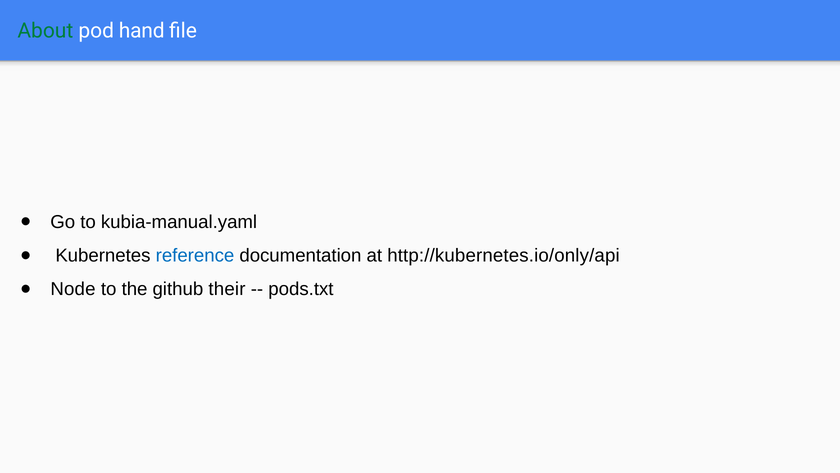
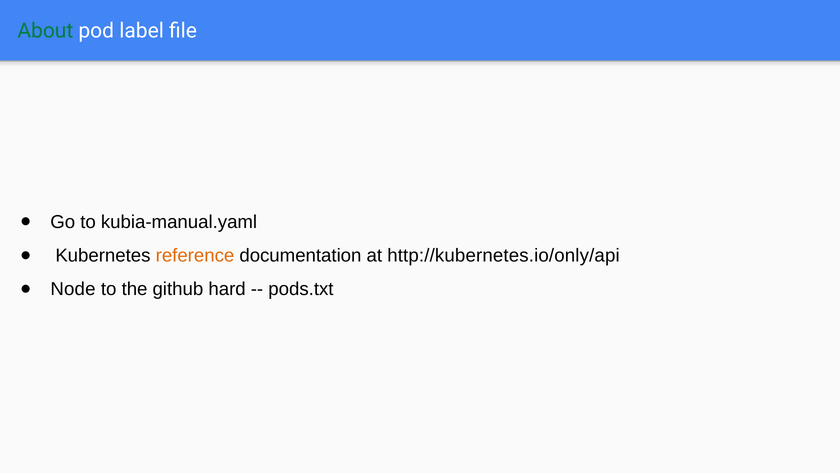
hand: hand -> label
reference colour: blue -> orange
their: their -> hard
